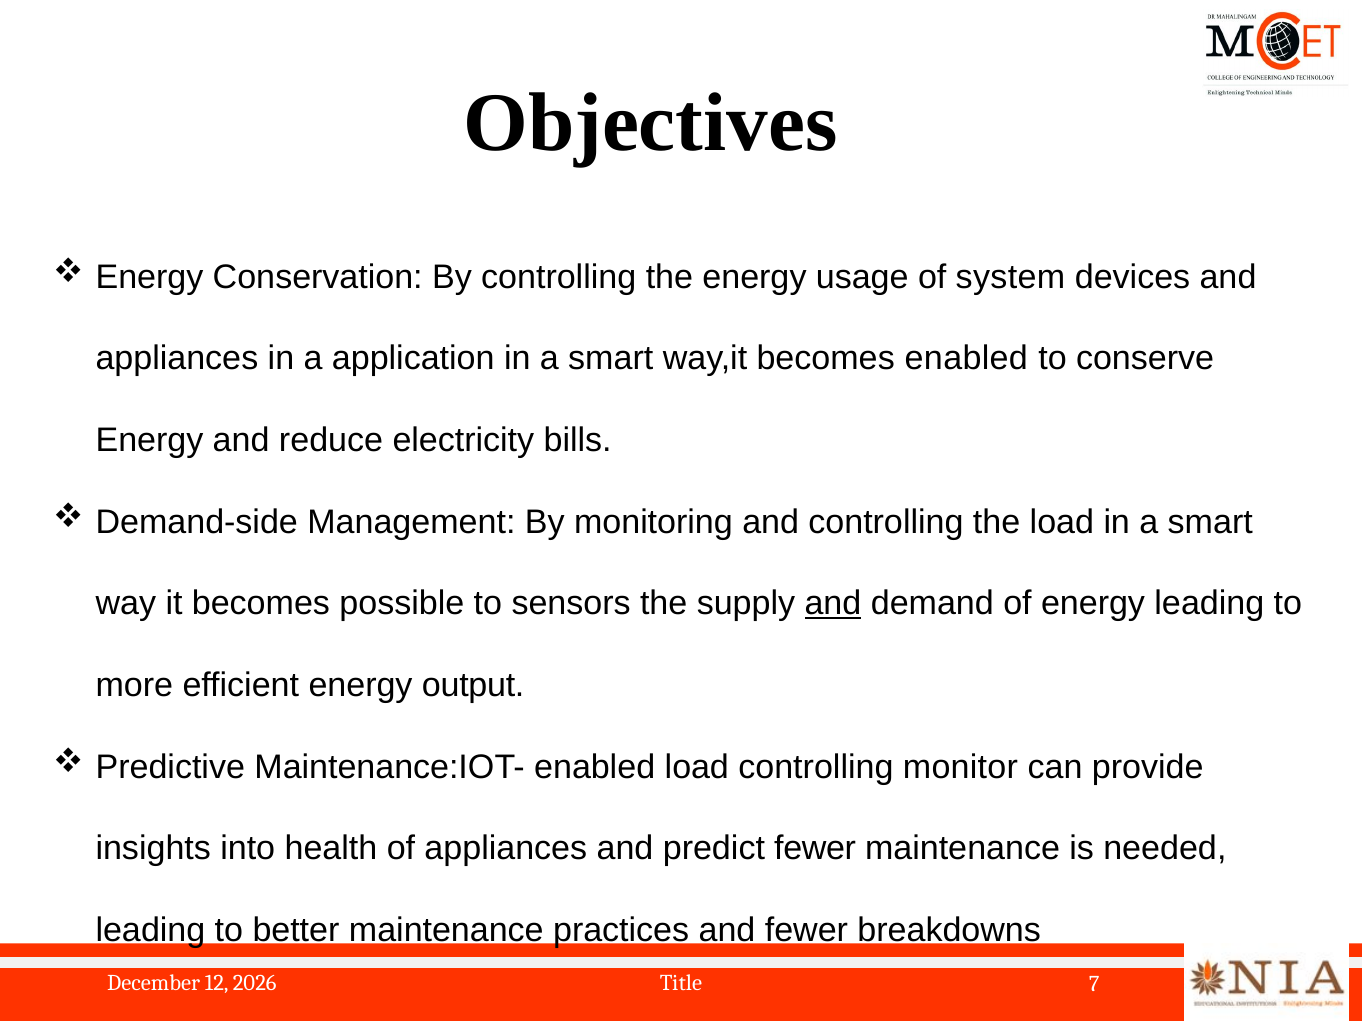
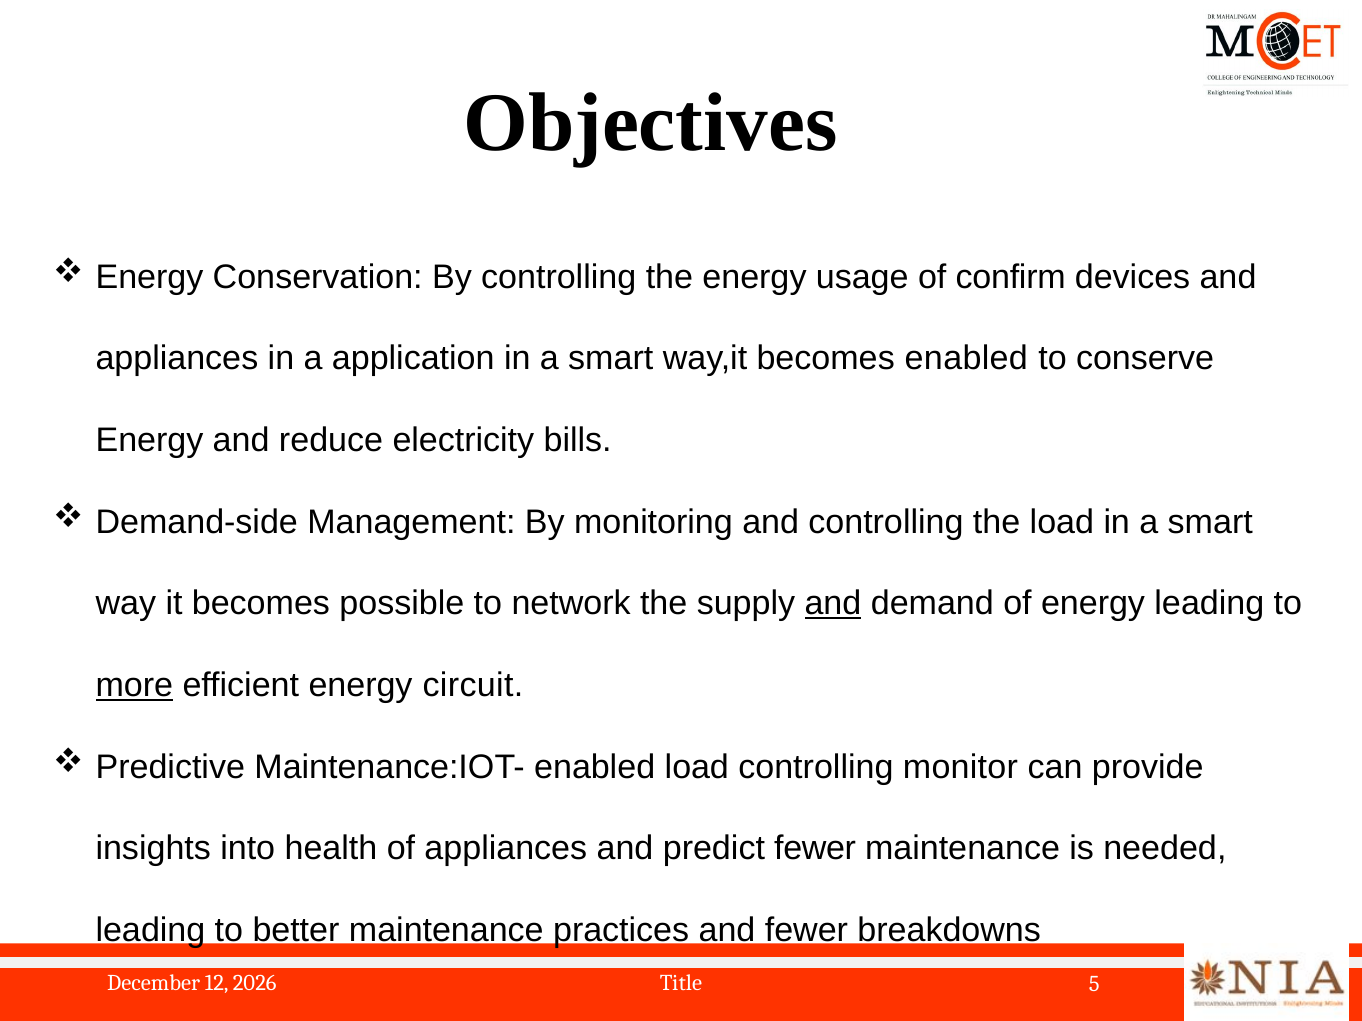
system: system -> confirm
sensors: sensors -> network
more underline: none -> present
output: output -> circuit
7: 7 -> 5
